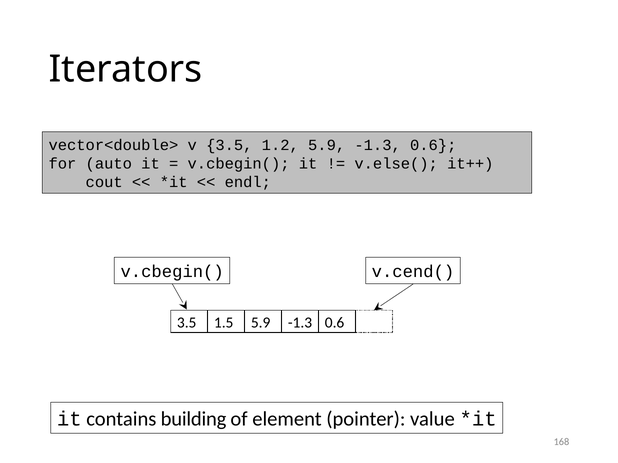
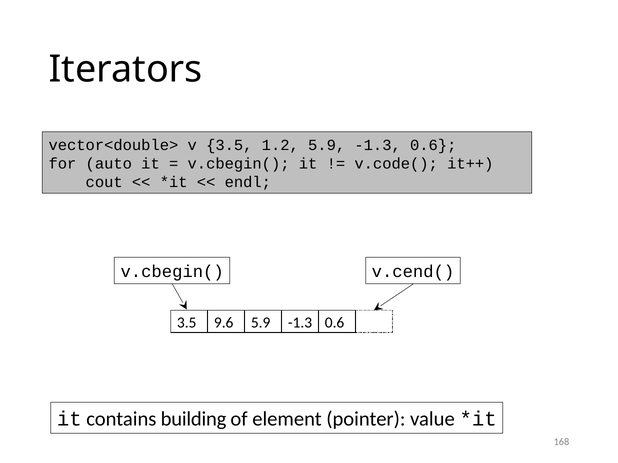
v.else(: v.else( -> v.code(
1.5: 1.5 -> 9.6
